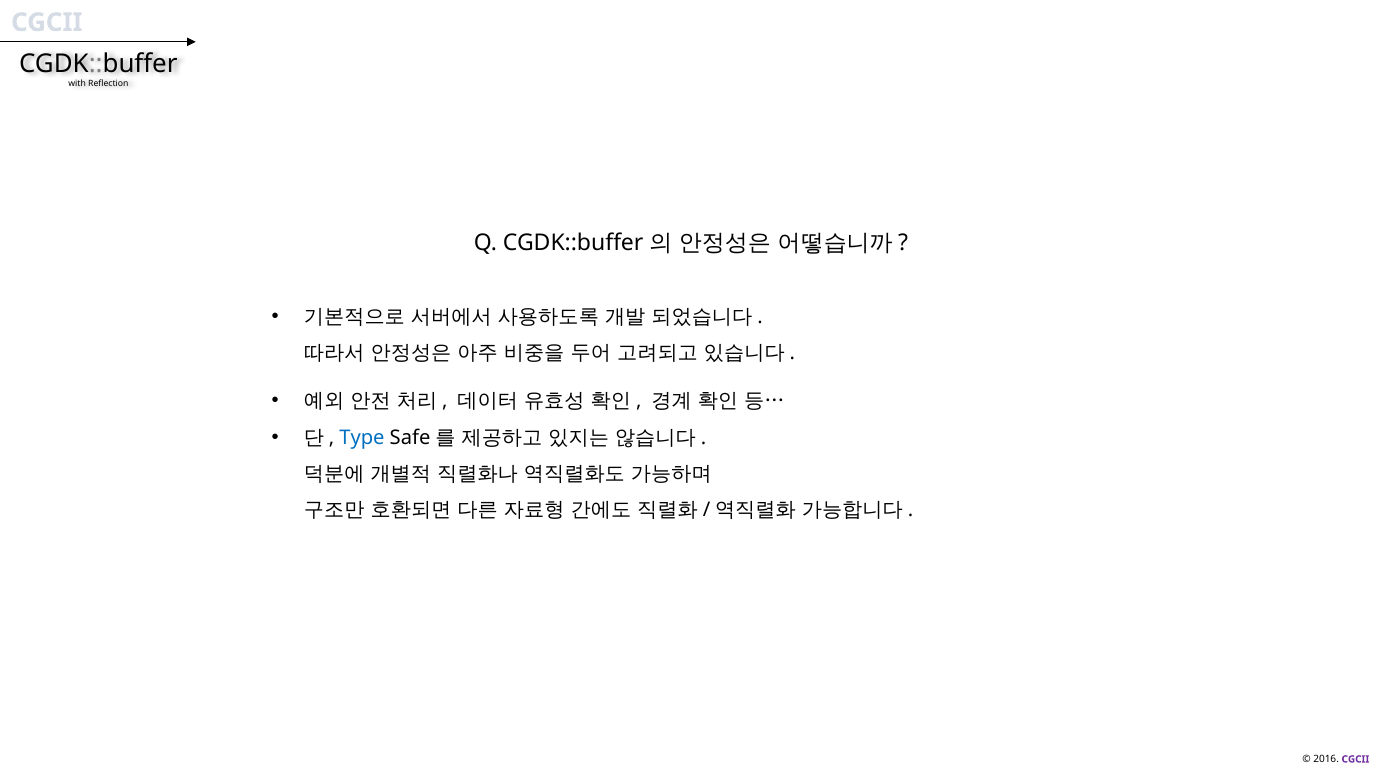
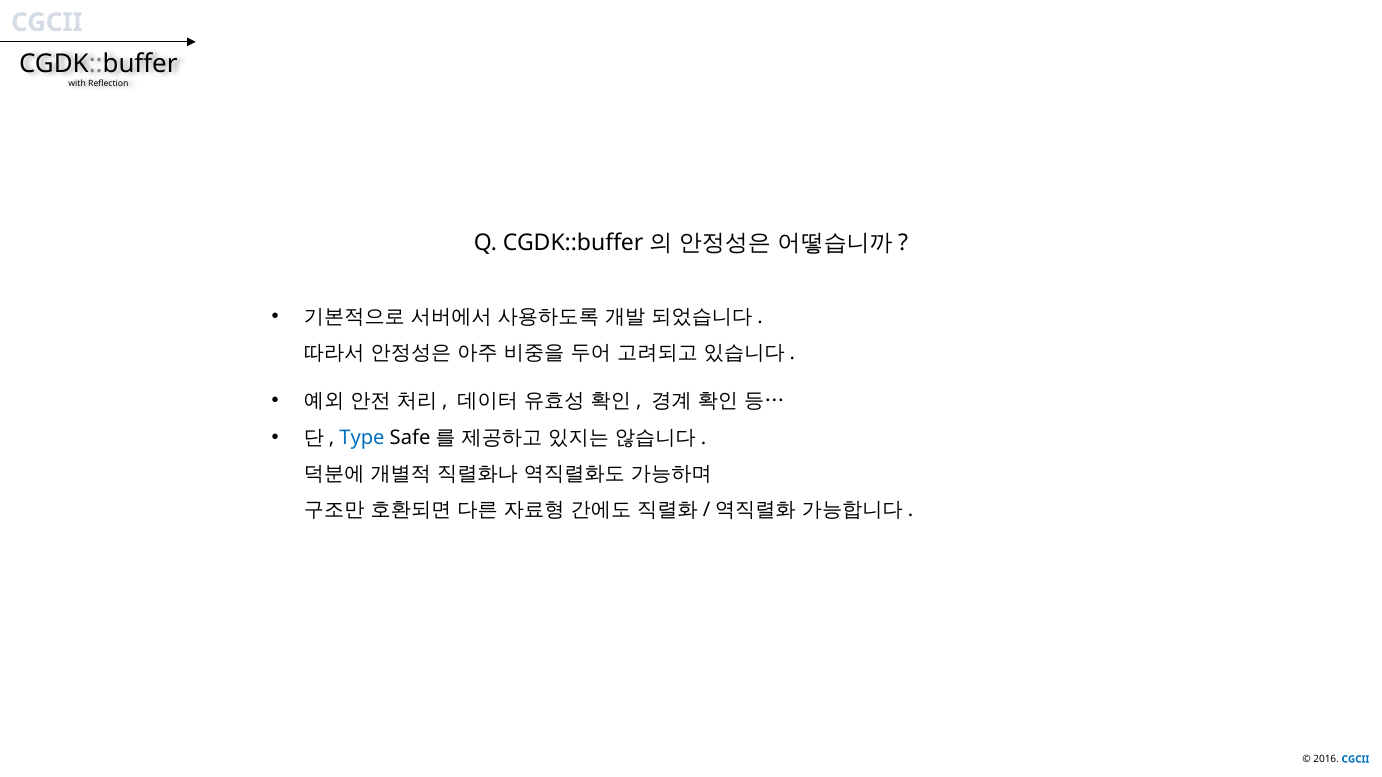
CGCII at (1355, 760) colour: purple -> blue
